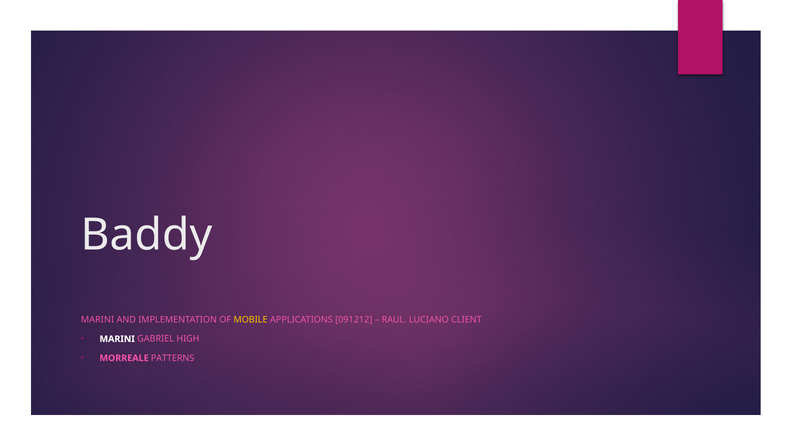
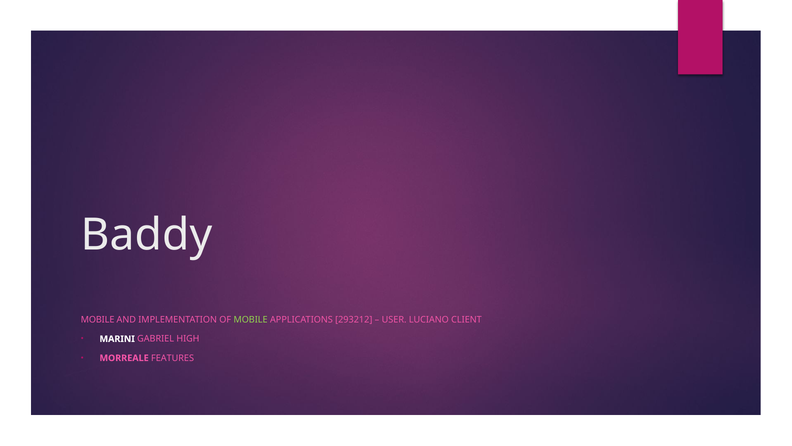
MARINI at (98, 319): MARINI -> MOBILE
MOBILE at (251, 319) colour: yellow -> light green
091212: 091212 -> 293212
RAUL: RAUL -> USER
PATTERNS: PATTERNS -> FEATURES
